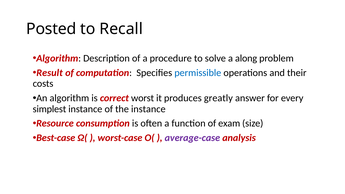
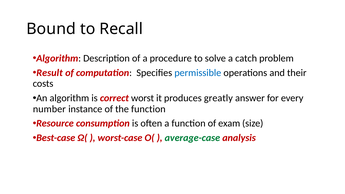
Posted: Posted -> Bound
along: along -> catch
simplest: simplest -> number
the instance: instance -> function
average-case colour: purple -> green
